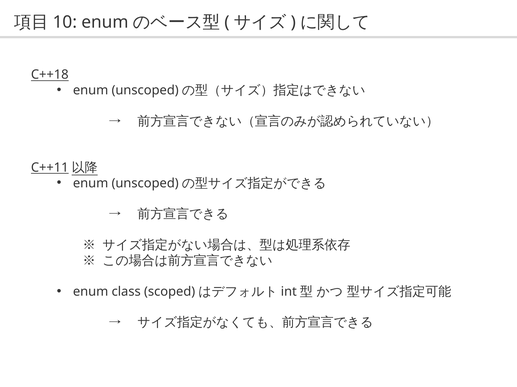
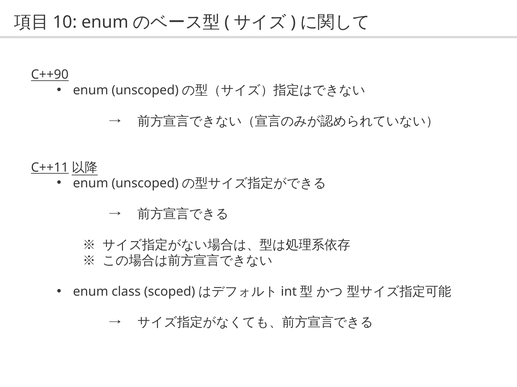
C++18: C++18 -> C++90
